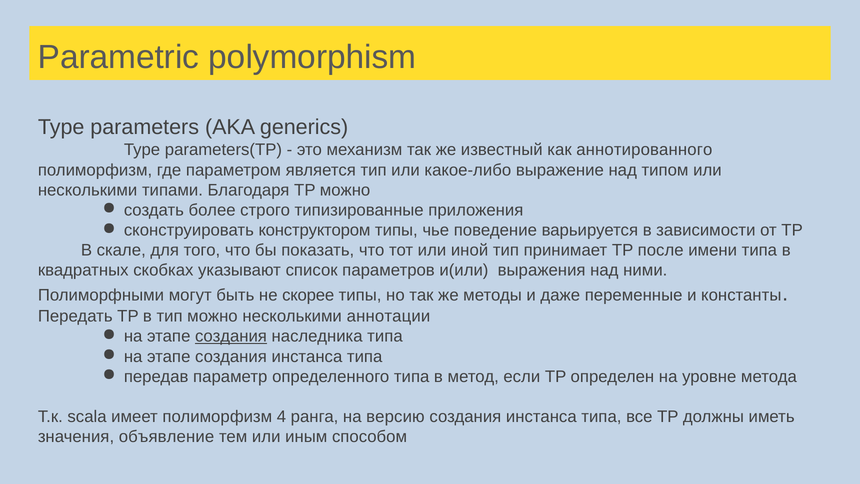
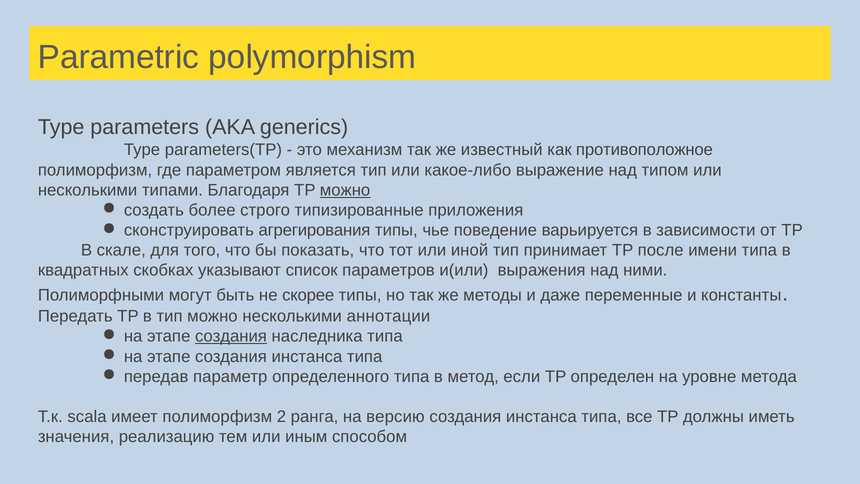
аннотированного: аннотированного -> противоположное
можно at (345, 190) underline: none -> present
конструктором: конструктором -> агрегирования
4: 4 -> 2
объявление: объявление -> реализацию
